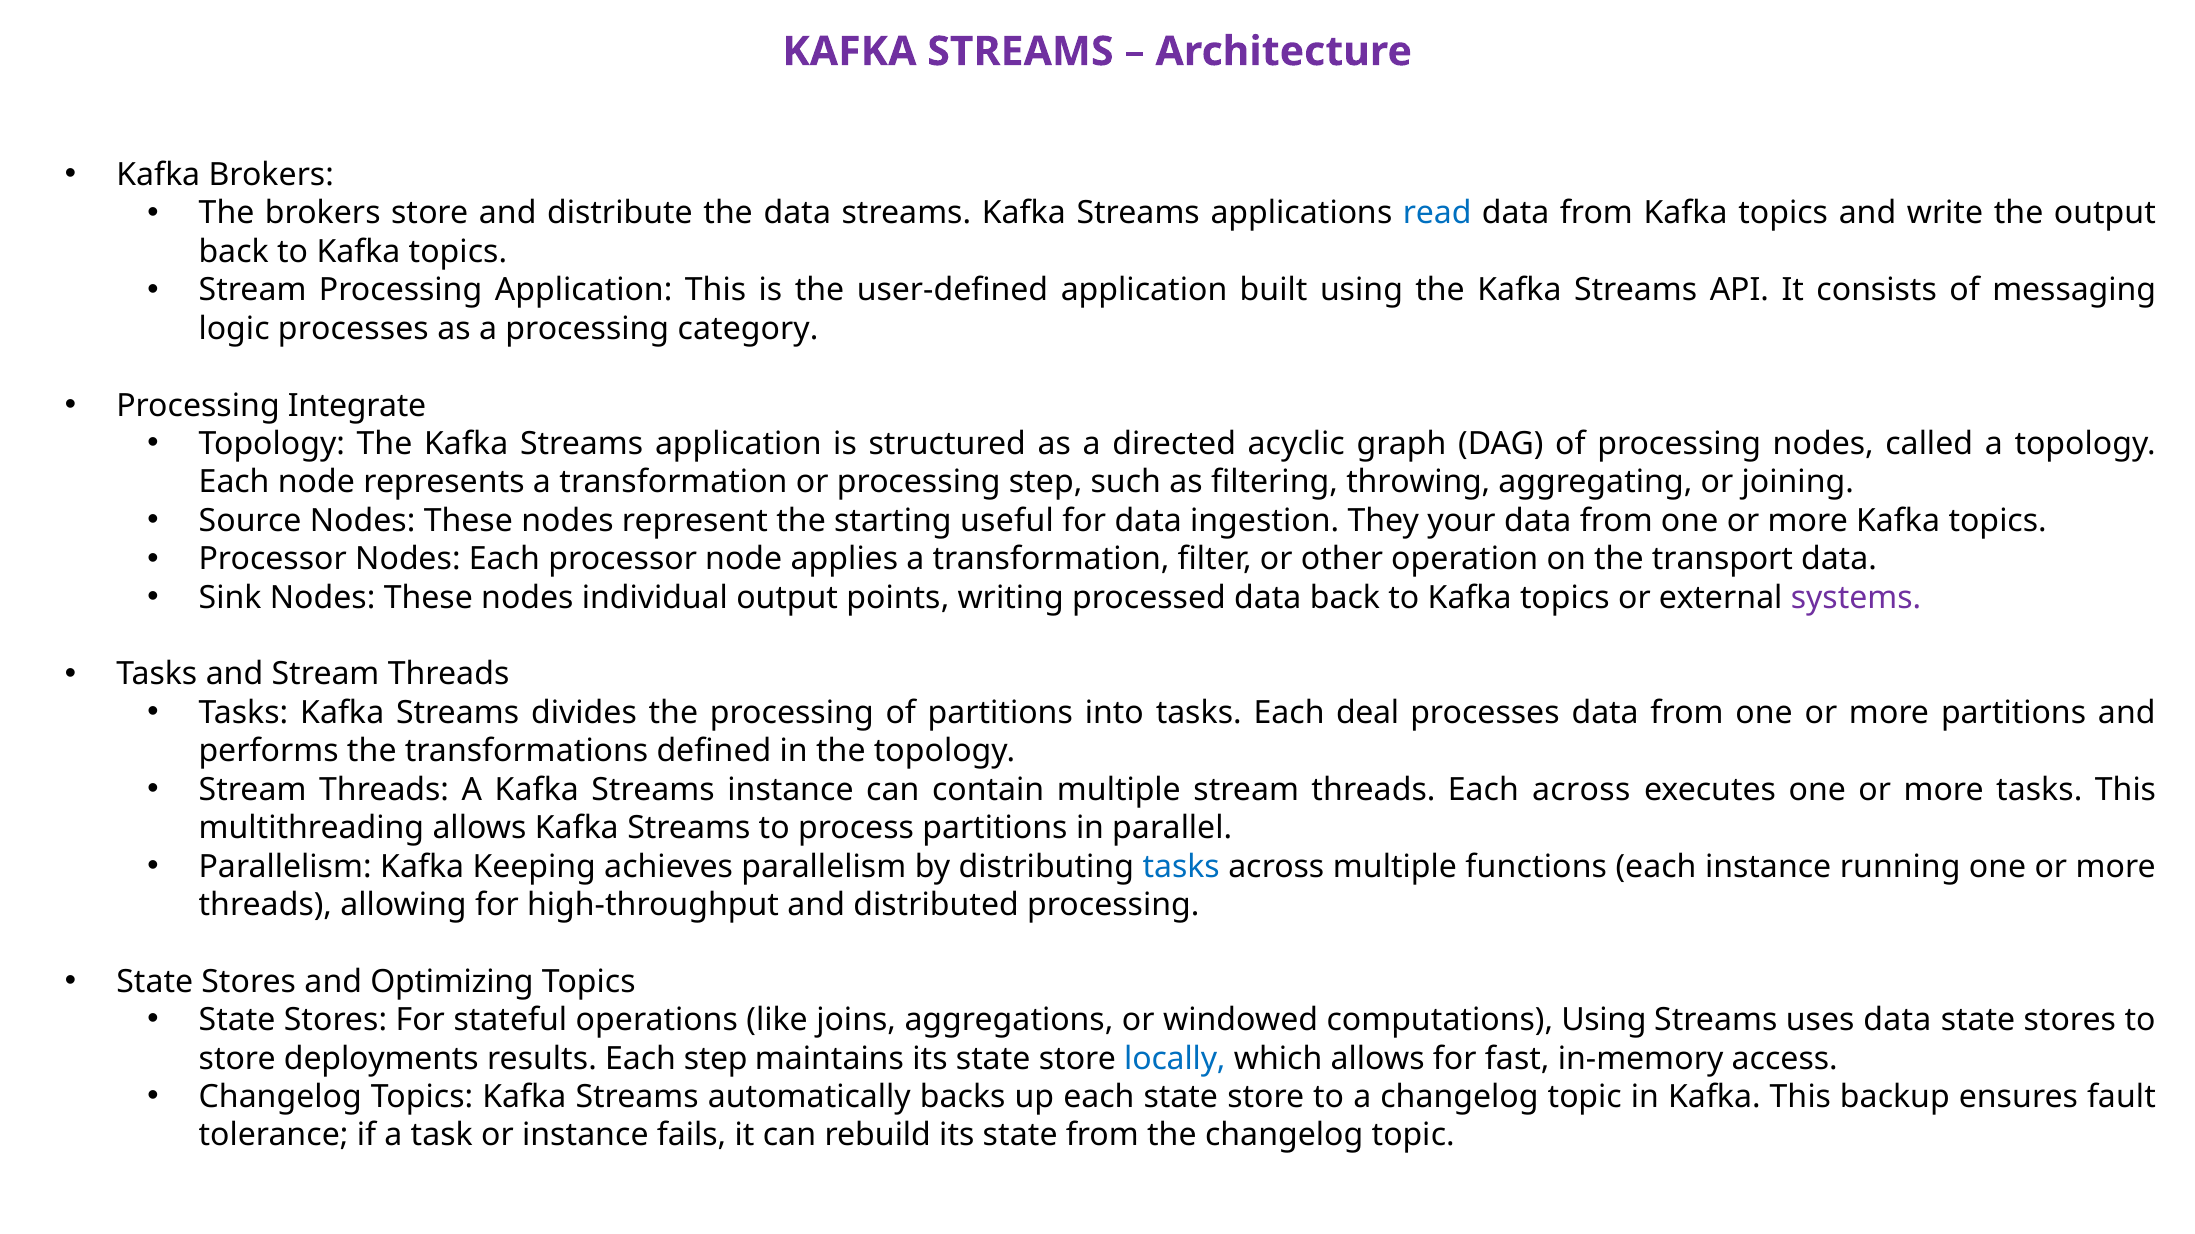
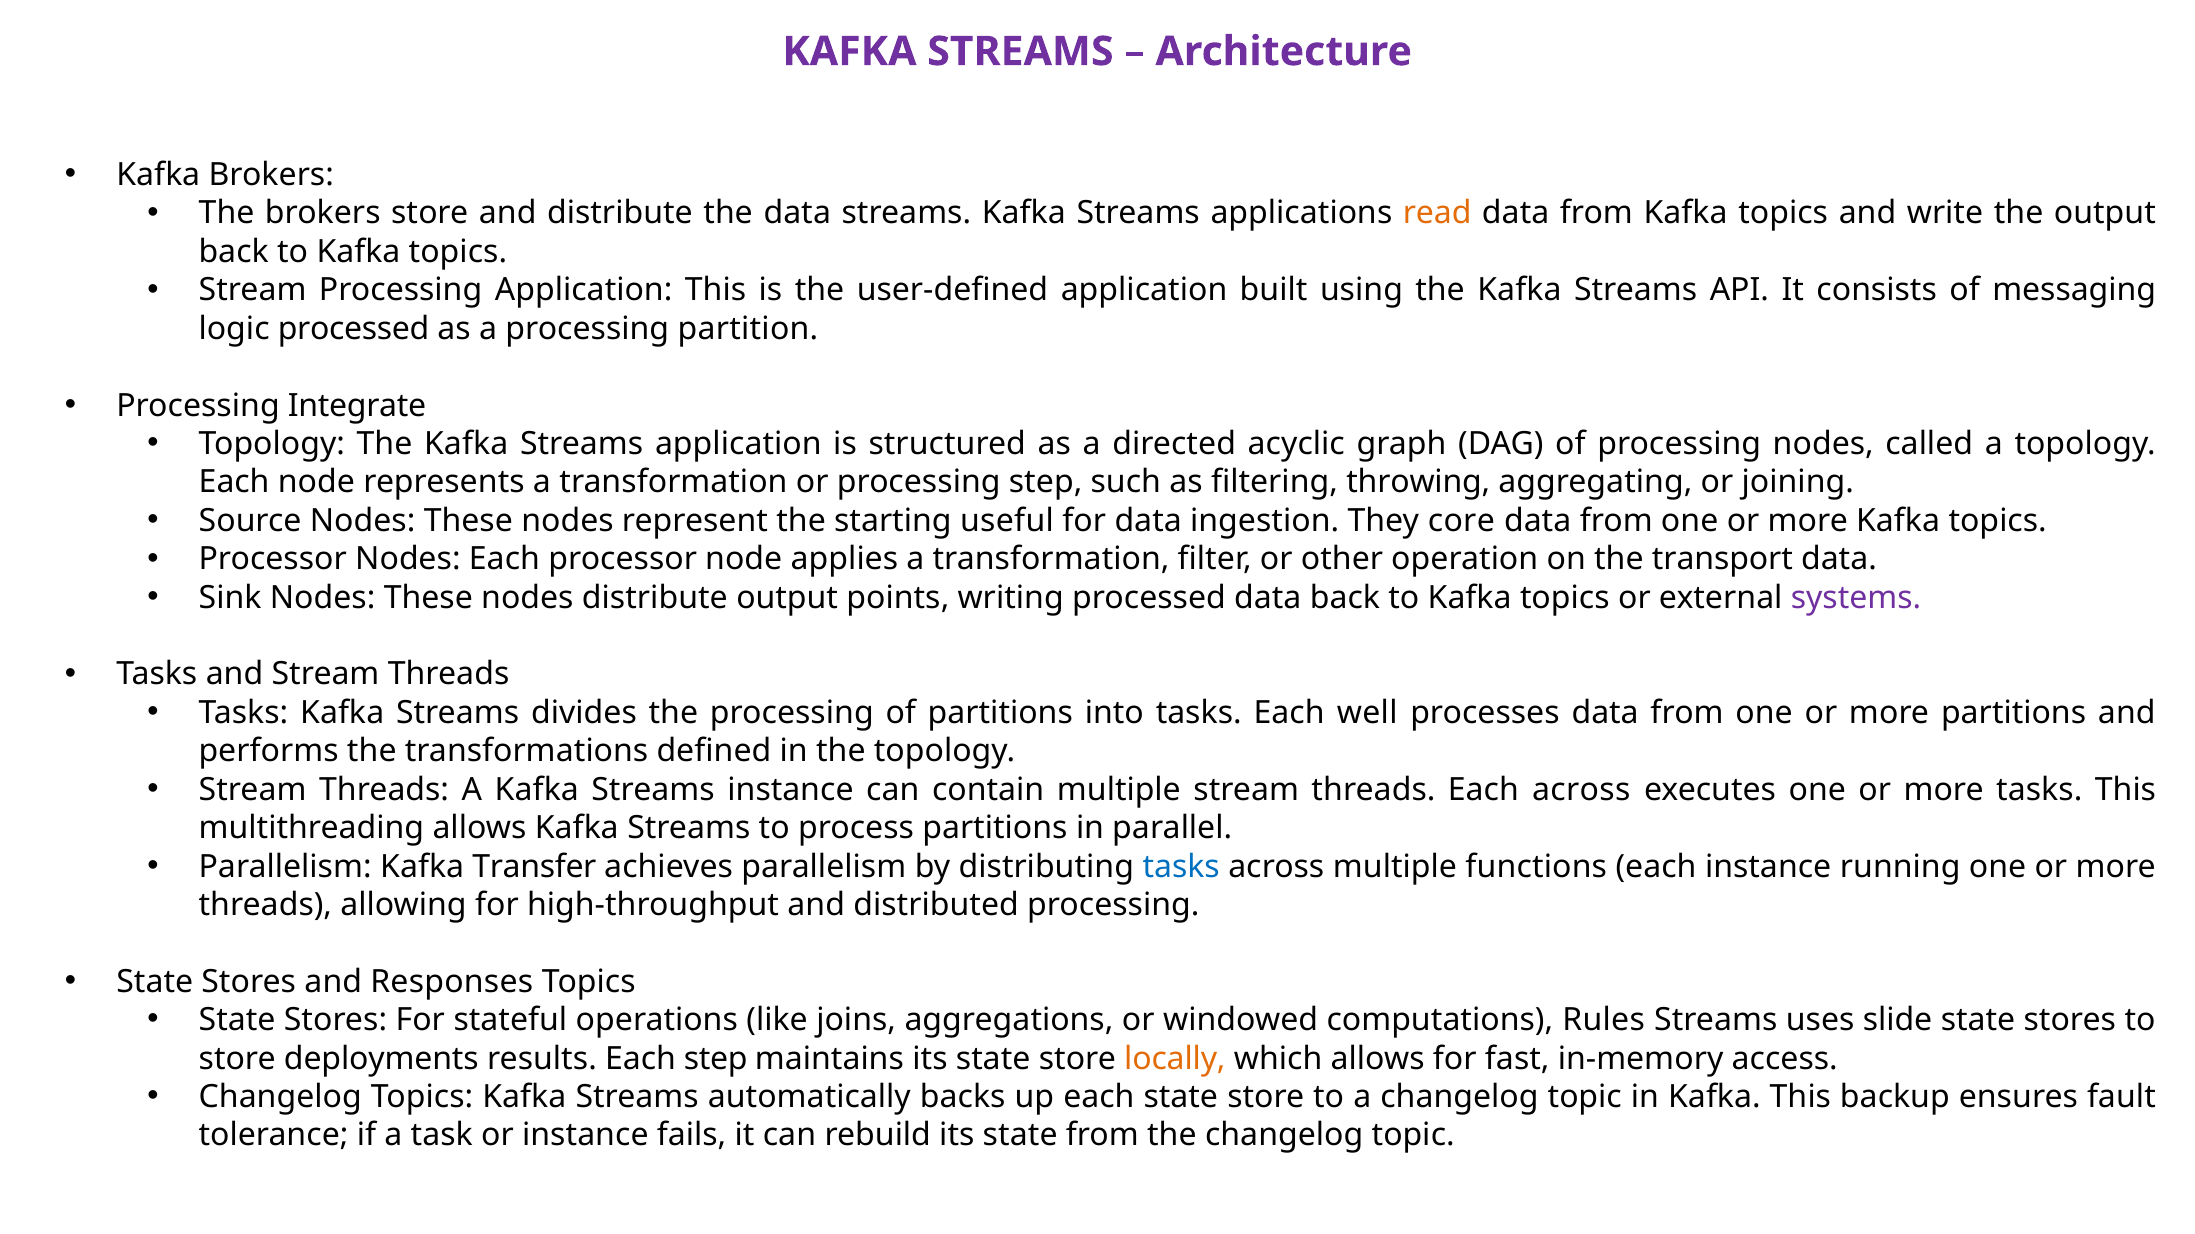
read colour: blue -> orange
logic processes: processes -> processed
category: category -> partition
your: your -> core
nodes individual: individual -> distribute
deal: deal -> well
Keeping: Keeping -> Transfer
Optimizing: Optimizing -> Responses
computations Using: Using -> Rules
uses data: data -> slide
locally colour: blue -> orange
